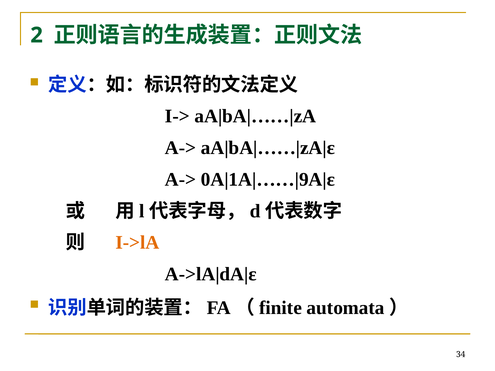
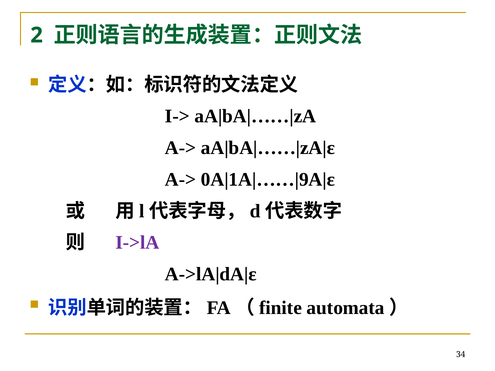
I->lA colour: orange -> purple
